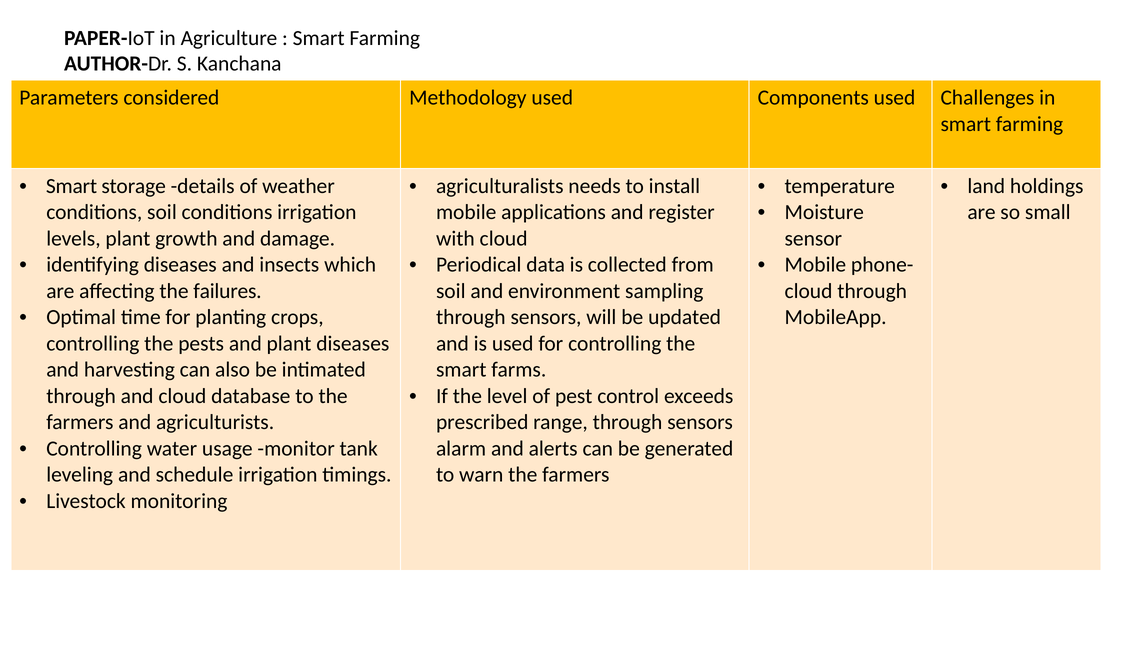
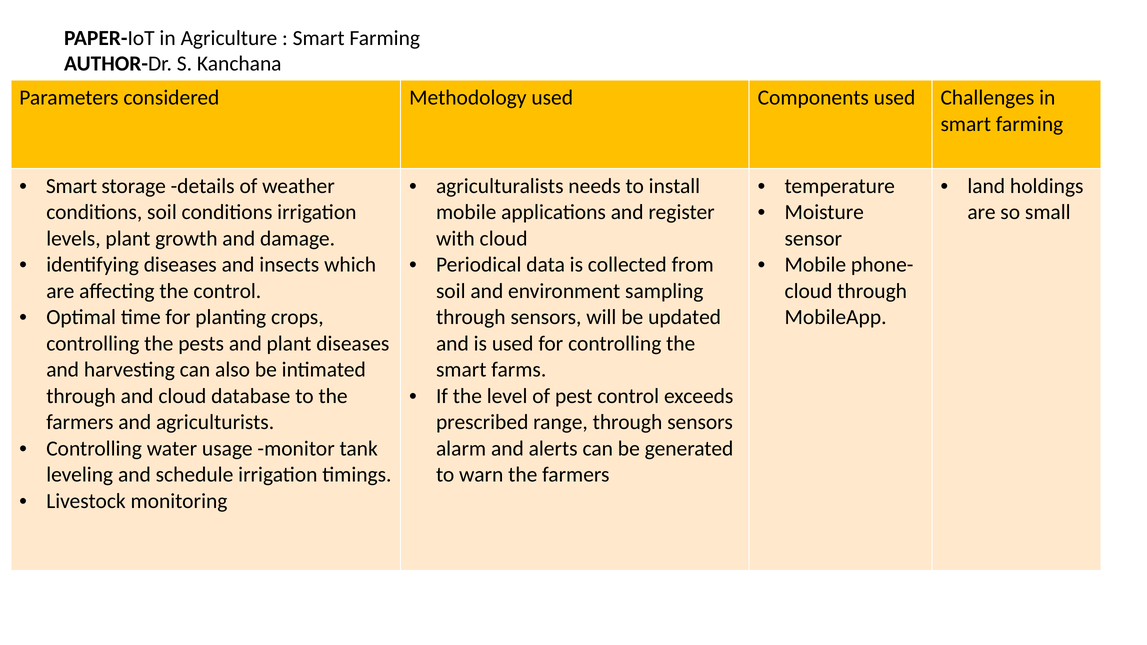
the failures: failures -> control
